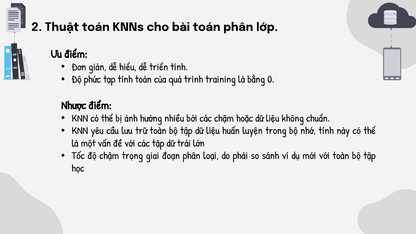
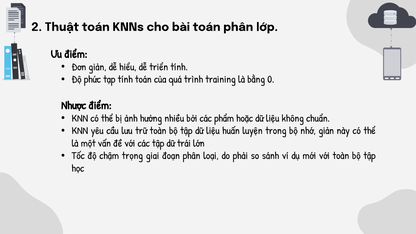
các chậm: chậm -> phẩm
nhớ tính: tính -> giản
